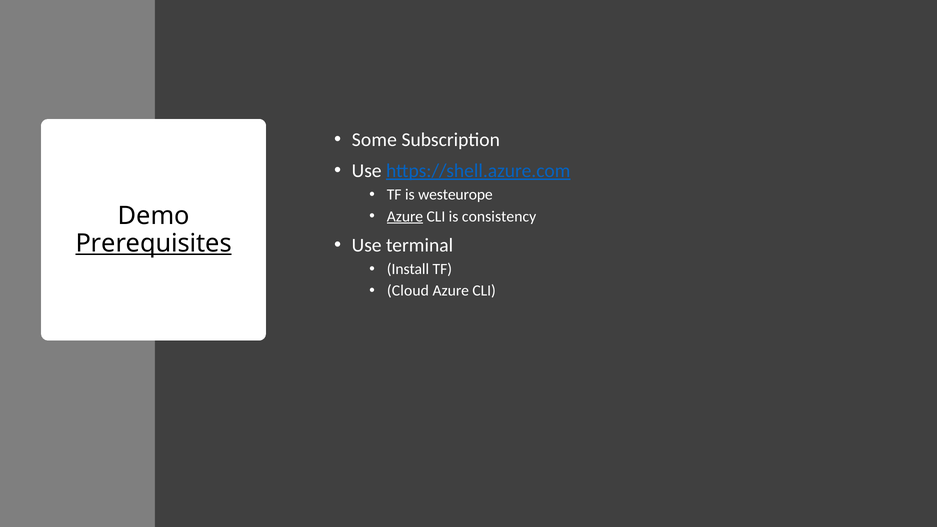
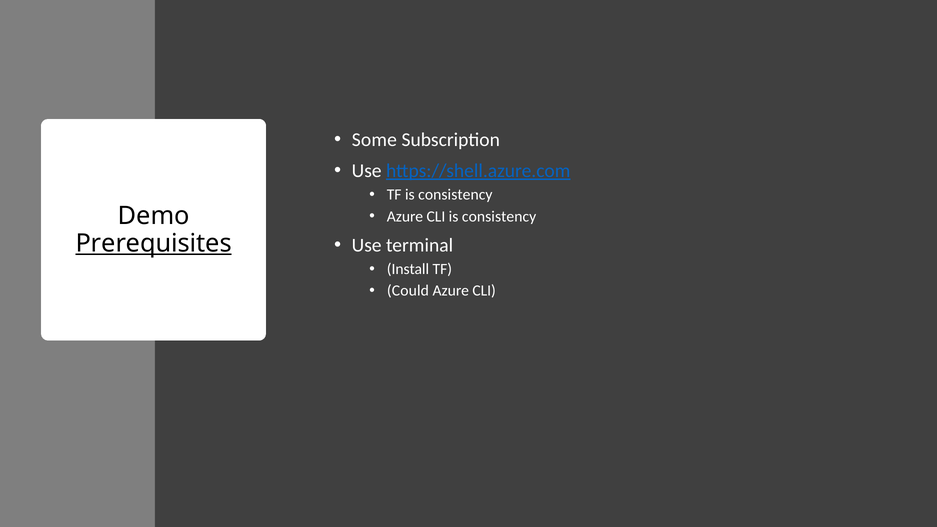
TF is westeurope: westeurope -> consistency
Azure at (405, 217) underline: present -> none
Cloud: Cloud -> Could
